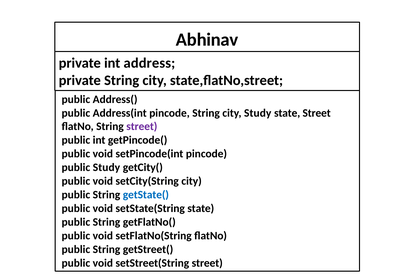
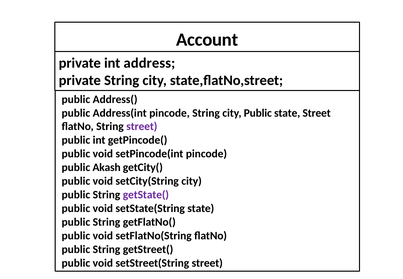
Abhinav: Abhinav -> Account
String city Study: Study -> Public
public Study: Study -> Akash
getState( colour: blue -> purple
